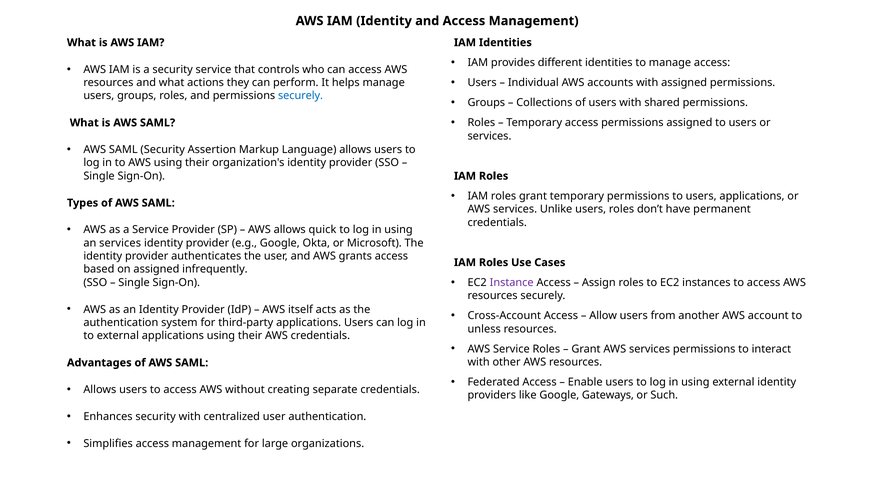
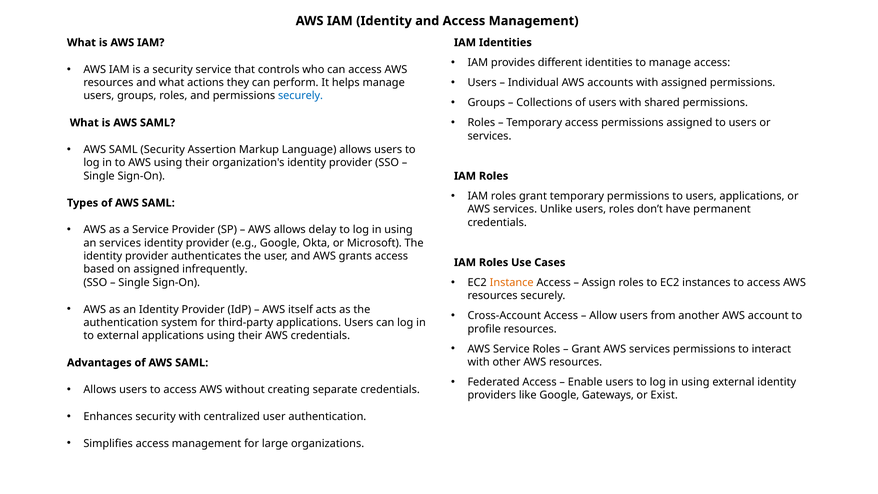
quick: quick -> delay
Instance colour: purple -> orange
unless: unless -> profile
Such: Such -> Exist
